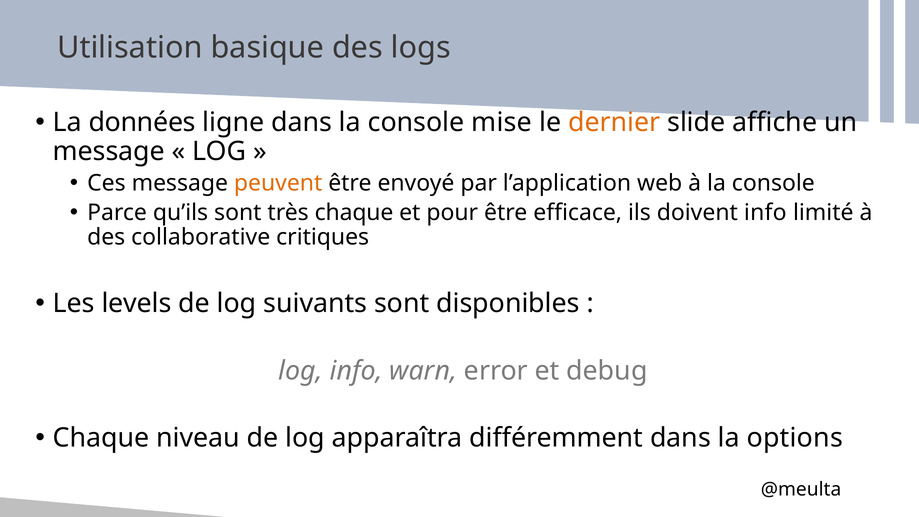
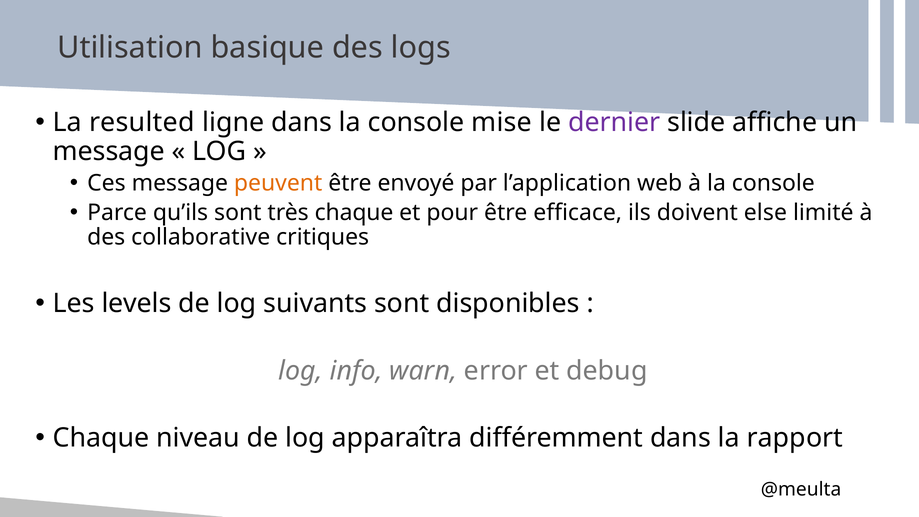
données: données -> resulted
dernier colour: orange -> purple
doivent info: info -> else
options: options -> rapport
